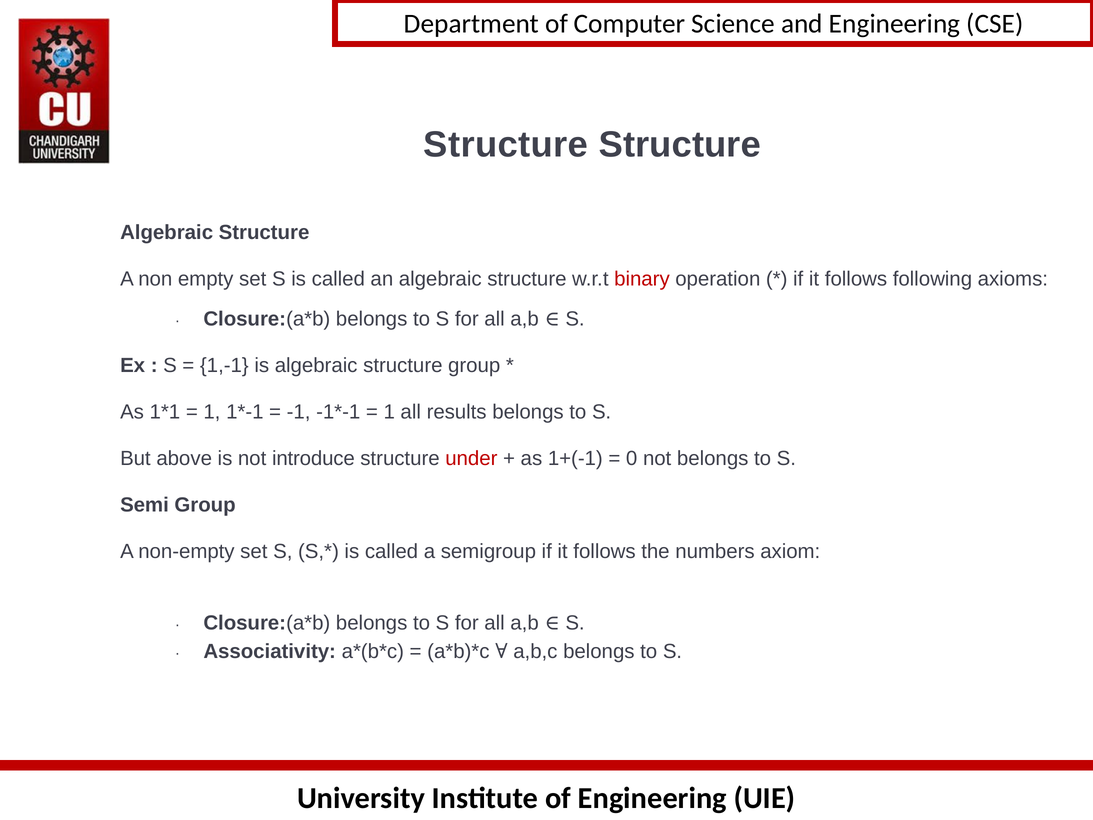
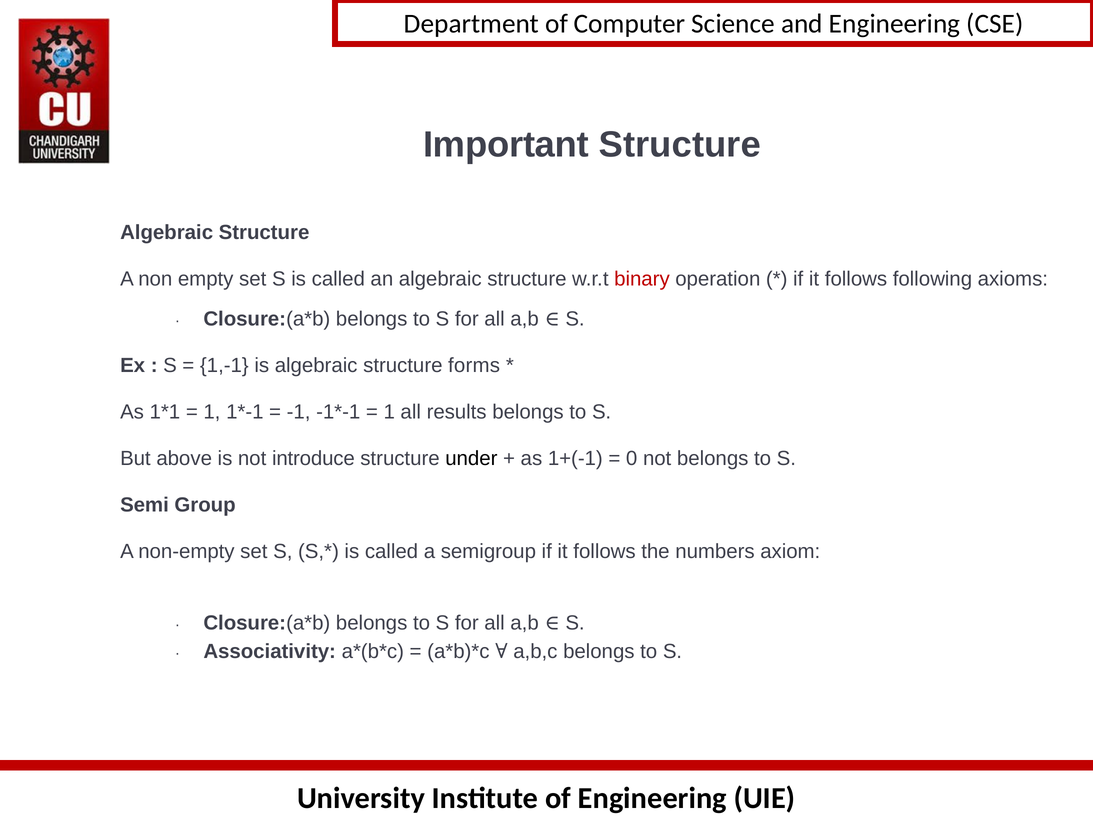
Structure at (506, 145): Structure -> Important
structure group: group -> forms
under colour: red -> black
